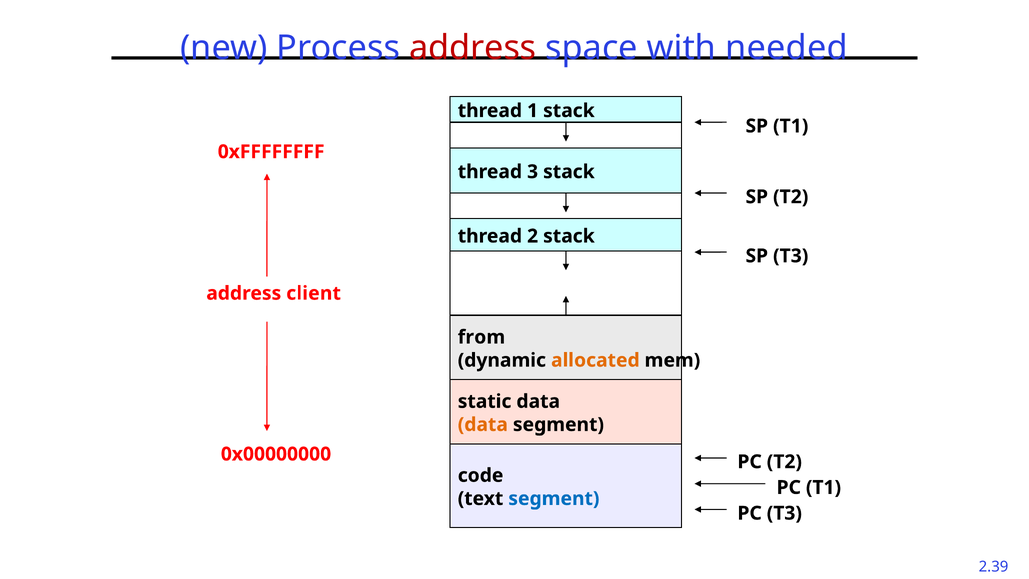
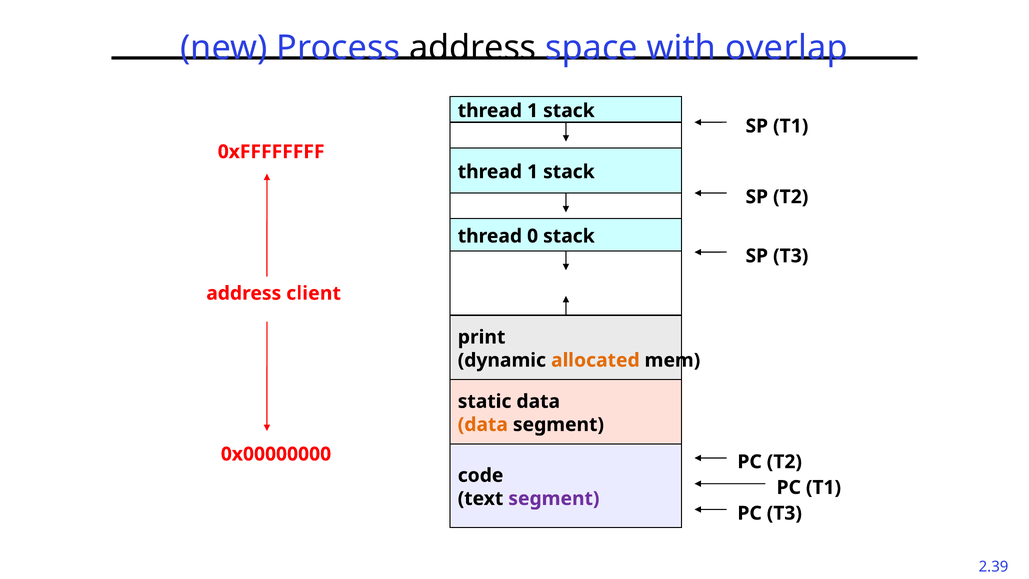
address at (473, 48) colour: red -> black
needed: needed -> overlap
3 at (533, 172): 3 -> 1
2: 2 -> 0
from: from -> print
segment at (554, 498) colour: blue -> purple
